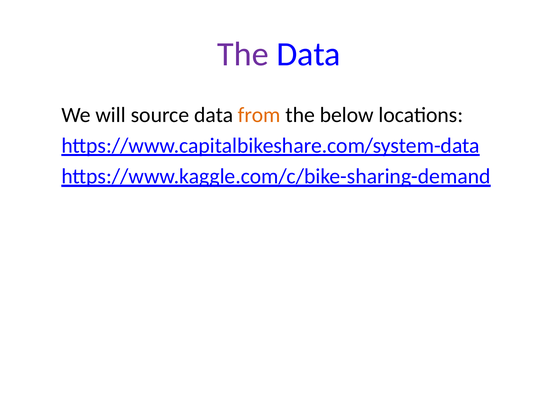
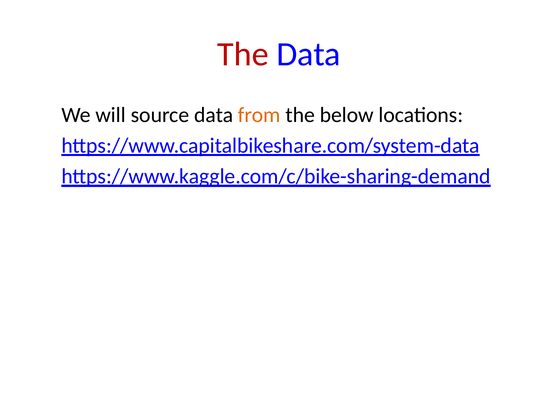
The at (243, 54) colour: purple -> red
